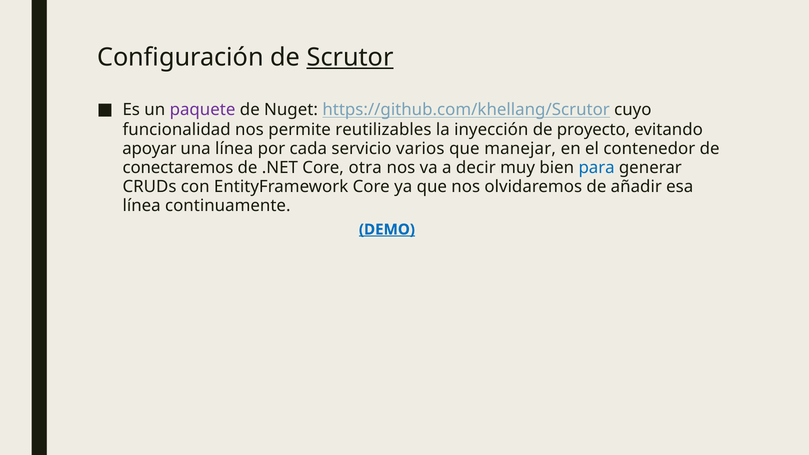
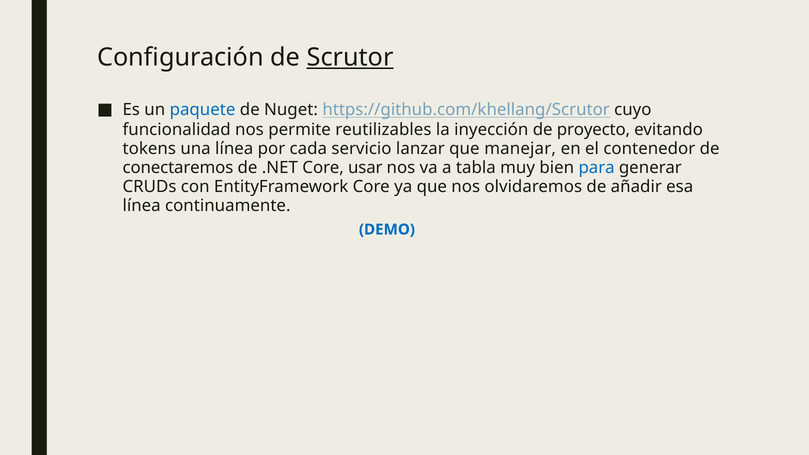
paquete colour: purple -> blue
apoyar: apoyar -> tokens
varios: varios -> lanzar
otra: otra -> usar
decir: decir -> tabla
DEMO underline: present -> none
